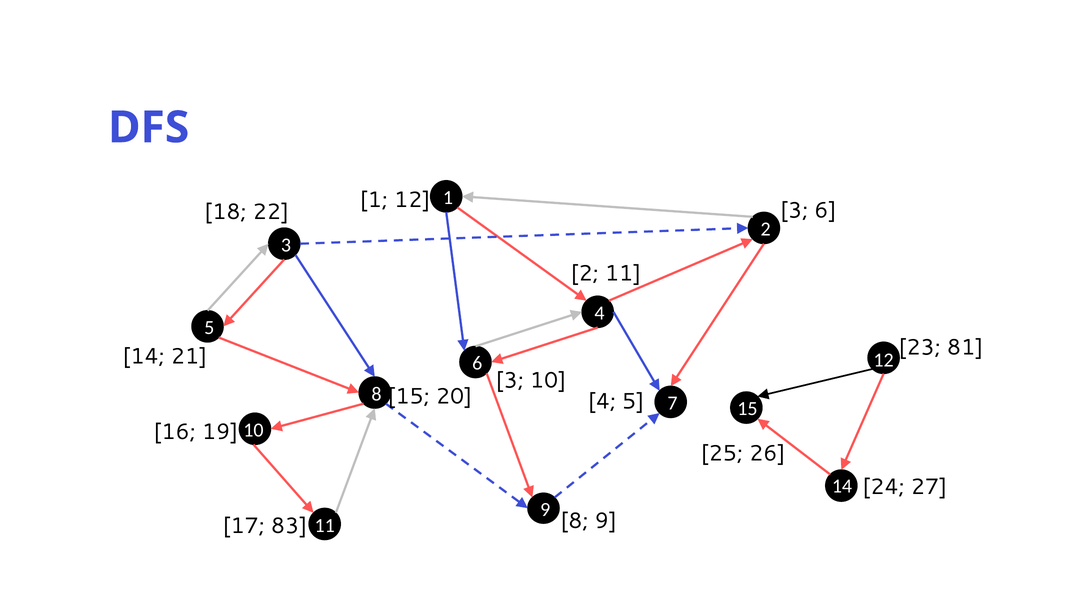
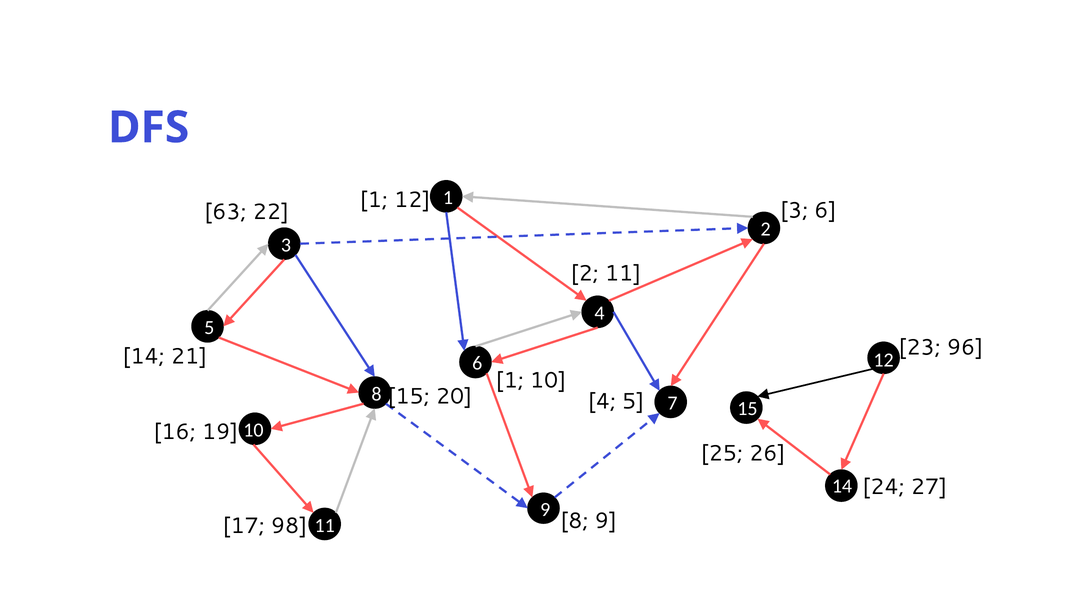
18: 18 -> 63
81: 81 -> 96
3 at (510, 380): 3 -> 1
83: 83 -> 98
